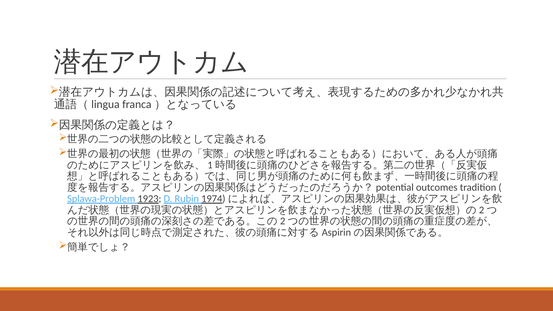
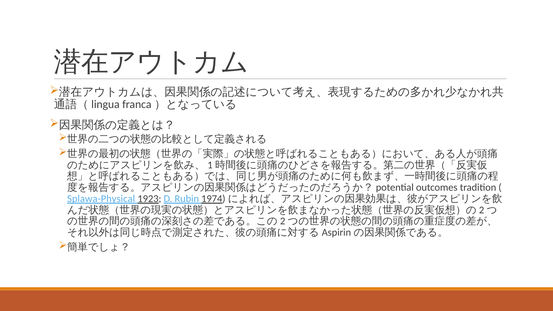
Splawa-Problem: Splawa-Problem -> Splawa-Physical
